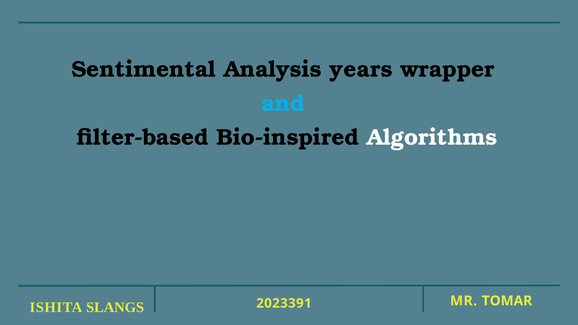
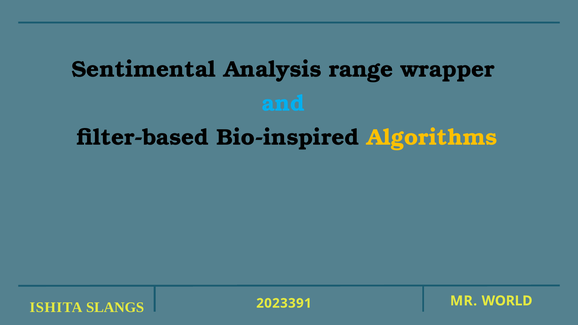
years: years -> range
Algorithms colour: white -> yellow
TOMAR: TOMAR -> WORLD
